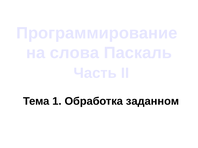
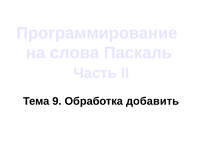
1: 1 -> 9
заданном: заданном -> добавить
